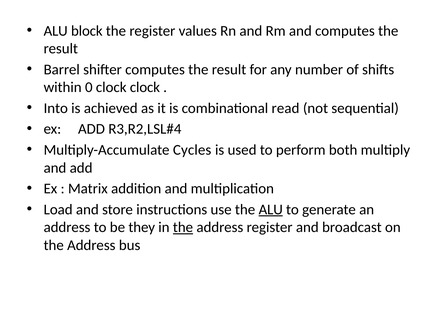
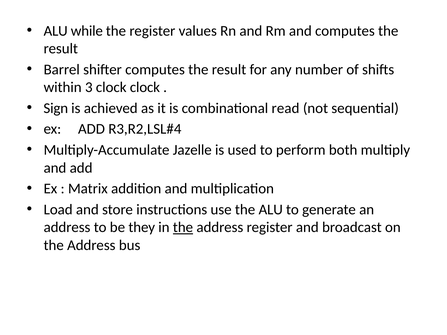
block: block -> while
0: 0 -> 3
Into: Into -> Sign
Cycles: Cycles -> Jazelle
ALU at (271, 210) underline: present -> none
